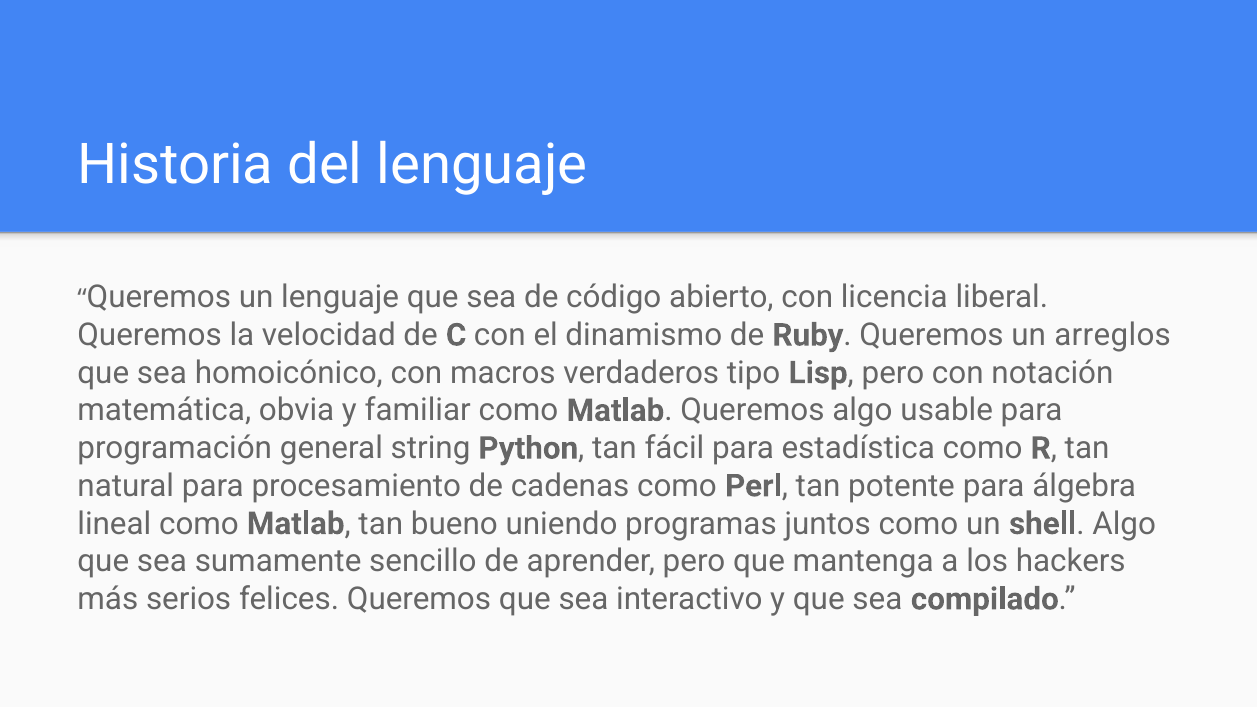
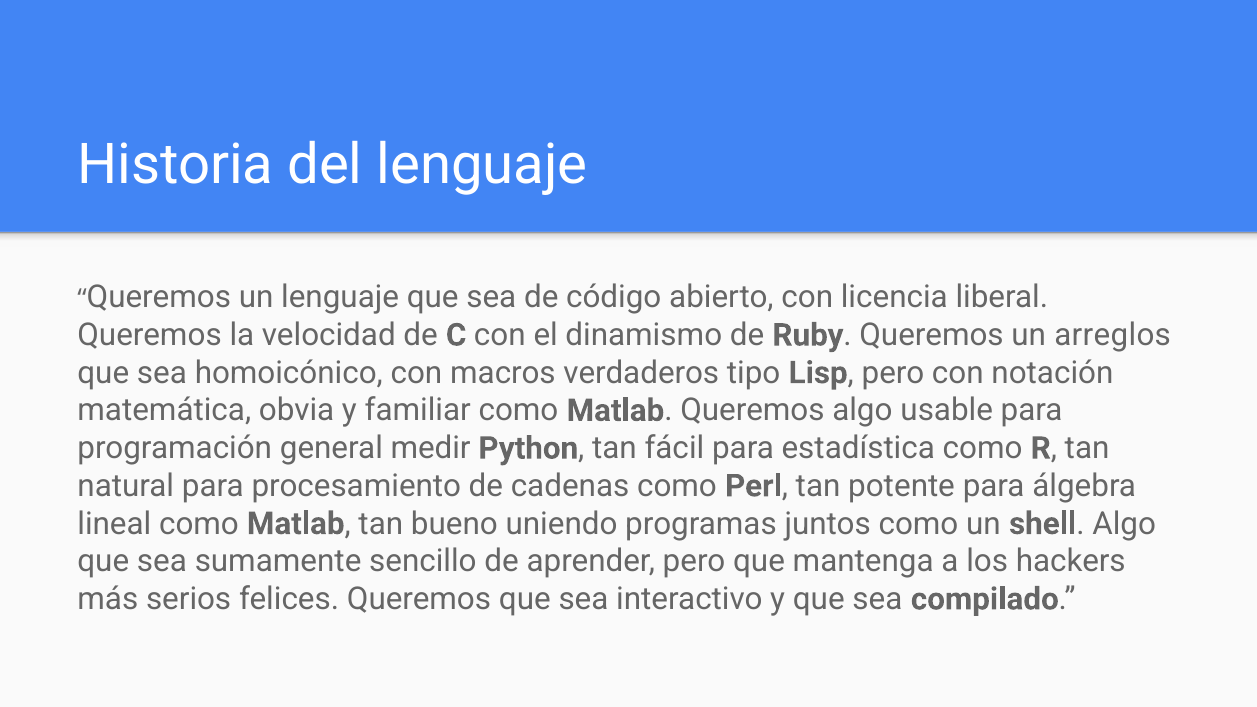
string: string -> medir
